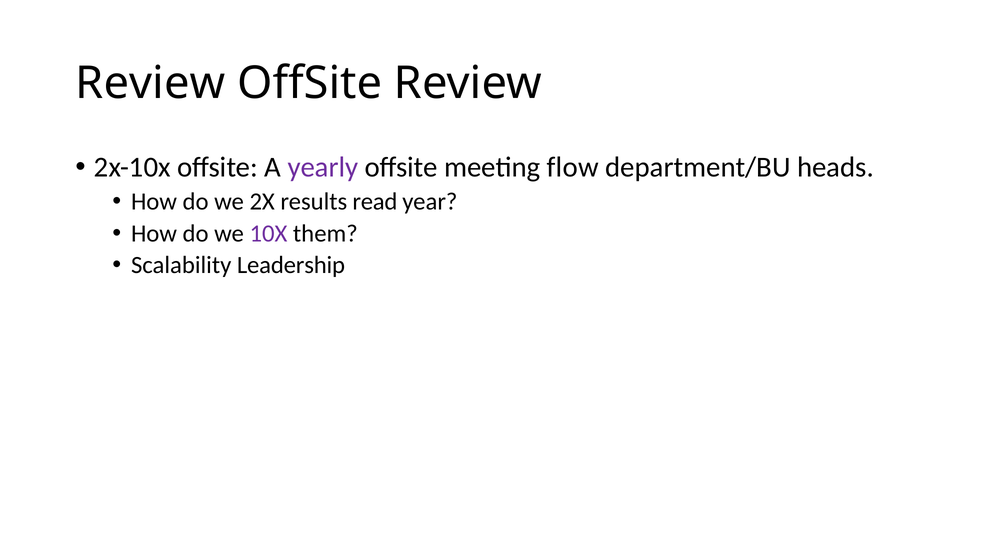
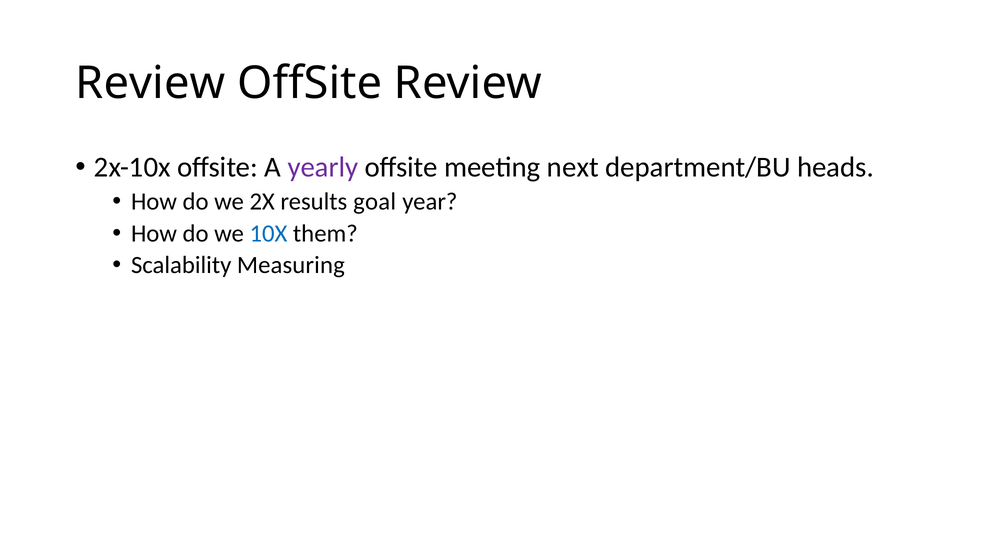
flow: flow -> next
read: read -> goal
10X colour: purple -> blue
Leadership: Leadership -> Measuring
